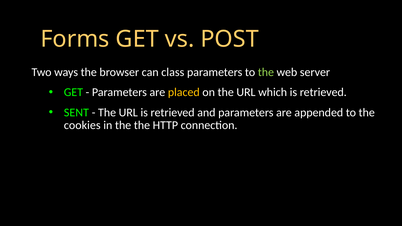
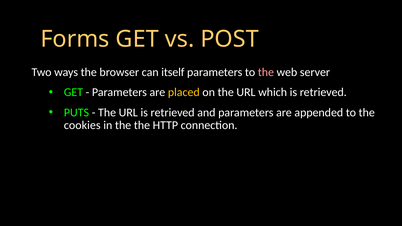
class: class -> itself
the at (266, 72) colour: light green -> pink
SENT: SENT -> PUTS
